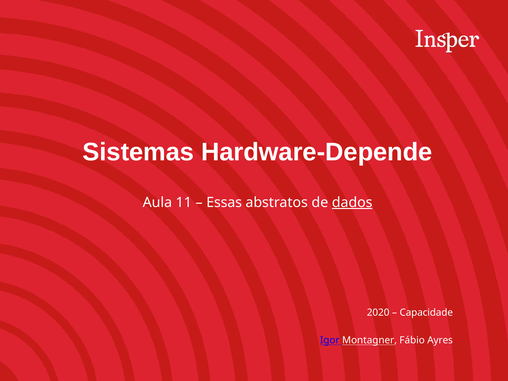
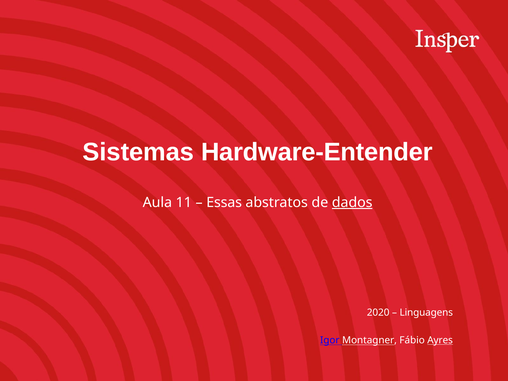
Hardware-Depende: Hardware-Depende -> Hardware-Entender
Capacidade: Capacidade -> Linguagens
Ayres underline: none -> present
